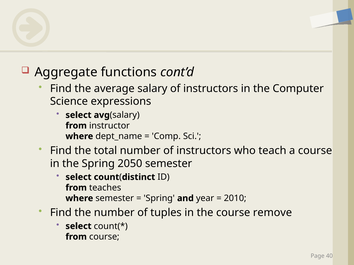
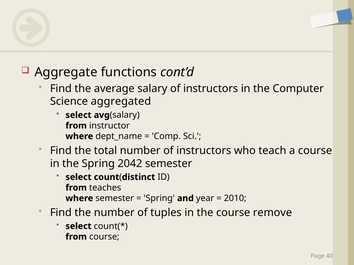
expressions: expressions -> aggregated
2050: 2050 -> 2042
